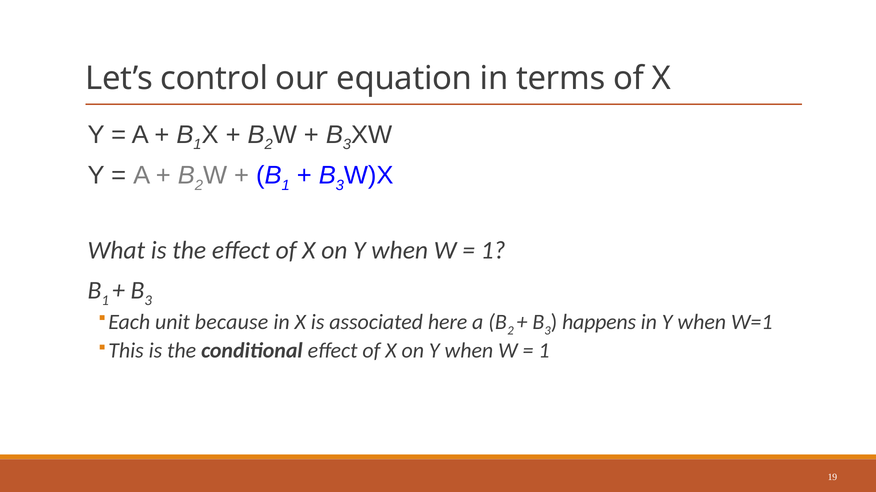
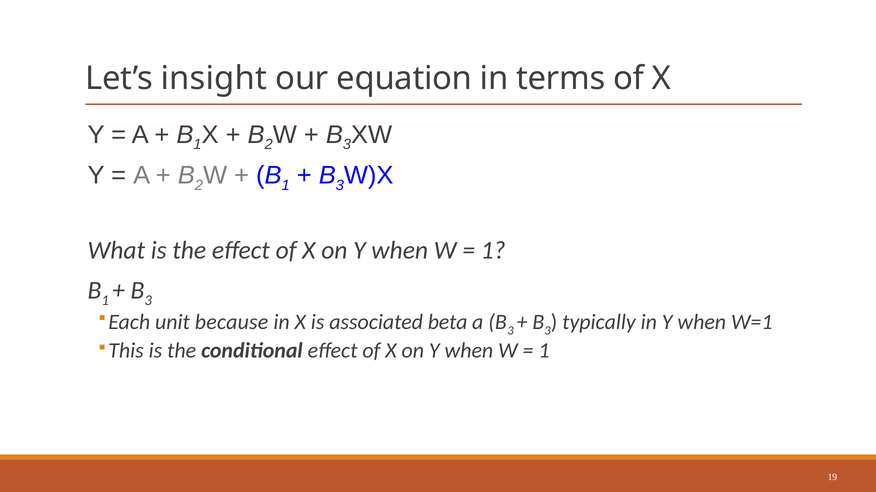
control: control -> insight
here: here -> beta
2 at (511, 331): 2 -> 3
happens: happens -> typically
